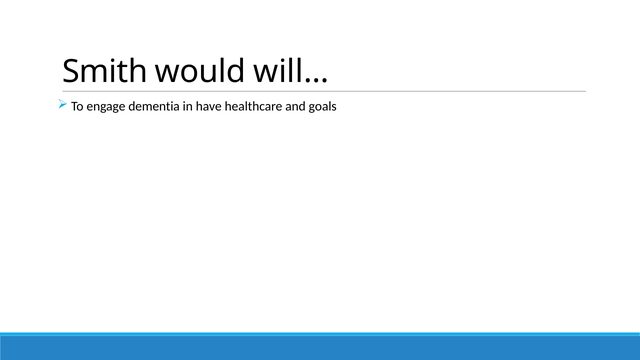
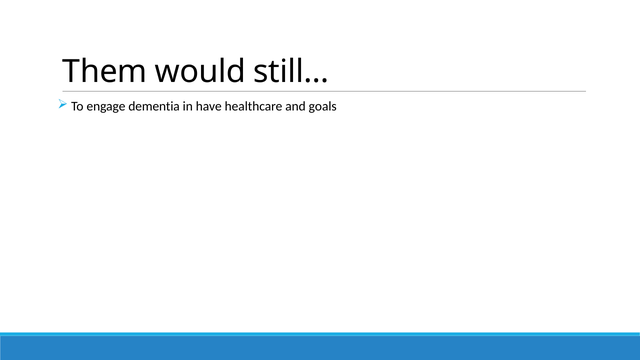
Smith: Smith -> Them
will…: will… -> still…
